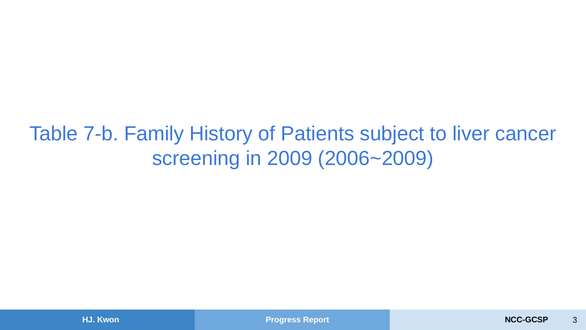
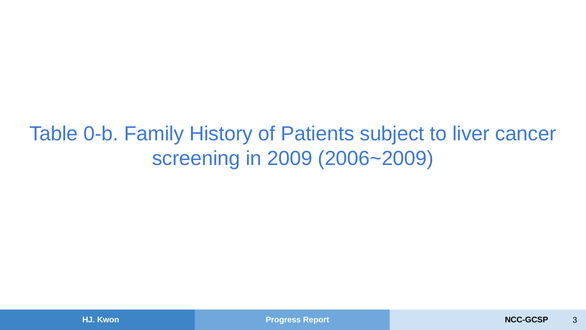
7-b: 7-b -> 0-b
